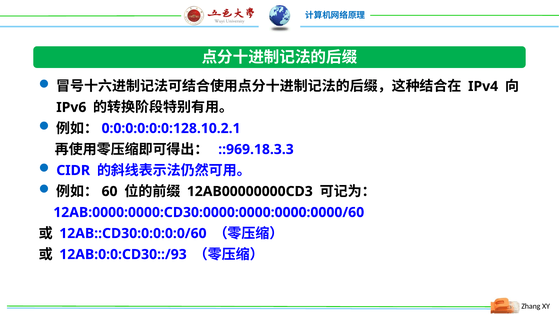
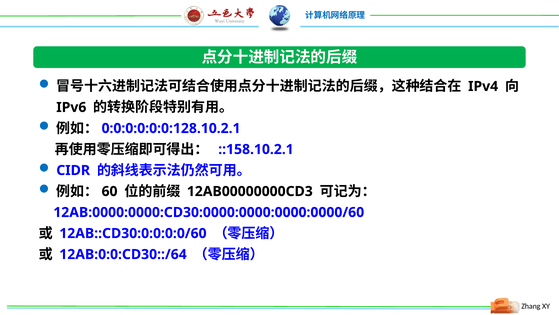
::969.18.3.3: ::969.18.3.3 -> ::158.10.2.1
12AB:0:0:CD30::/93: 12AB:0:0:CD30::/93 -> 12AB:0:0:CD30::/64
